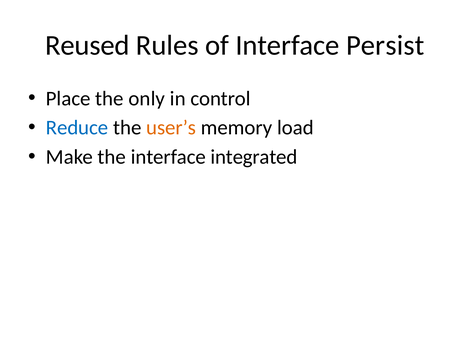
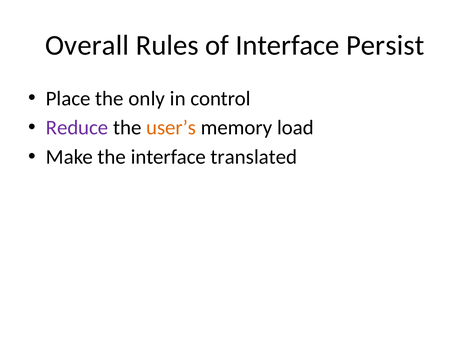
Reused: Reused -> Overall
Reduce colour: blue -> purple
integrated: integrated -> translated
